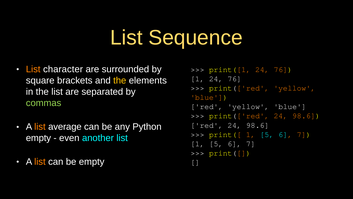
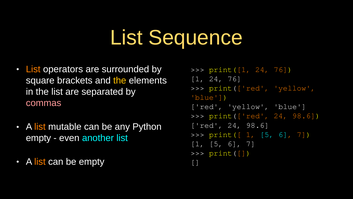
character: character -> operators
commas colour: light green -> pink
average: average -> mutable
